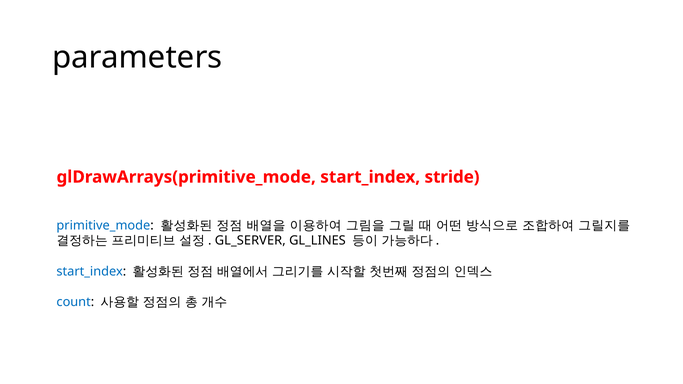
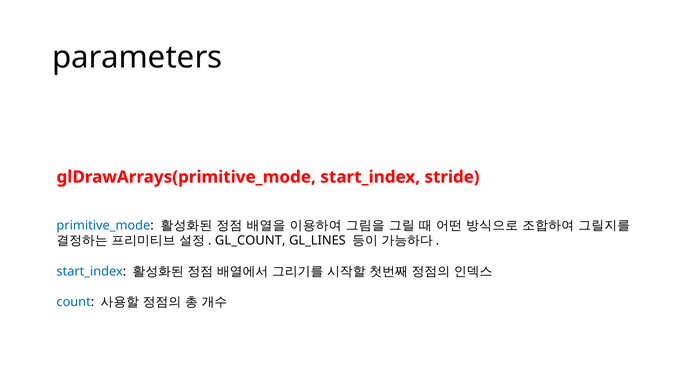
GL_SERVER: GL_SERVER -> GL_COUNT
